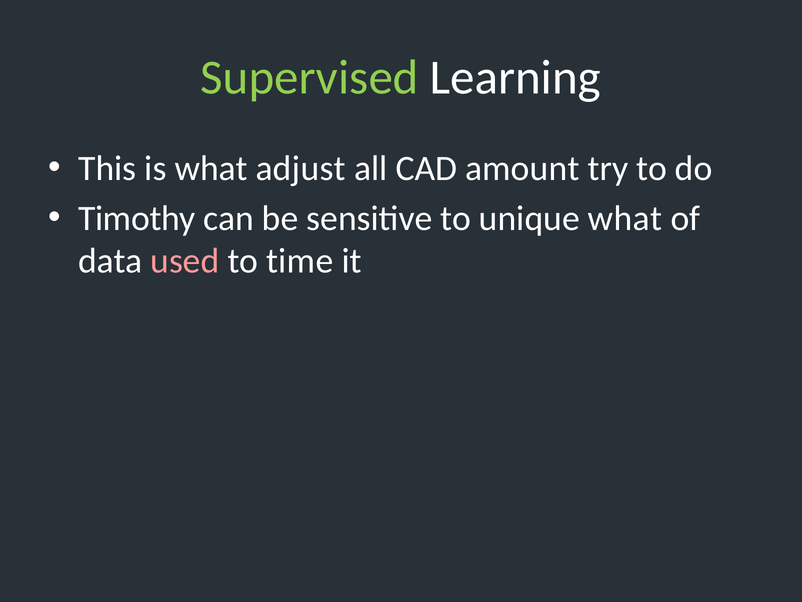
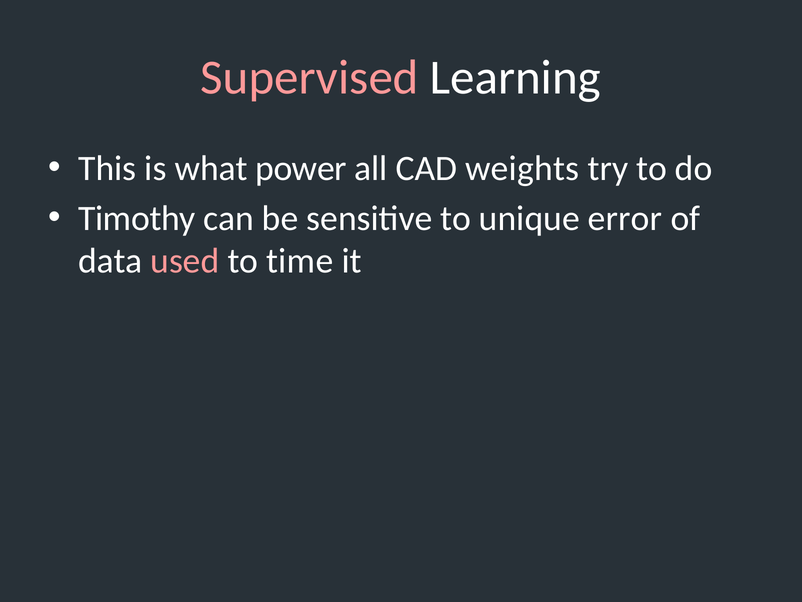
Supervised colour: light green -> pink
adjust: adjust -> power
amount: amount -> weights
unique what: what -> error
